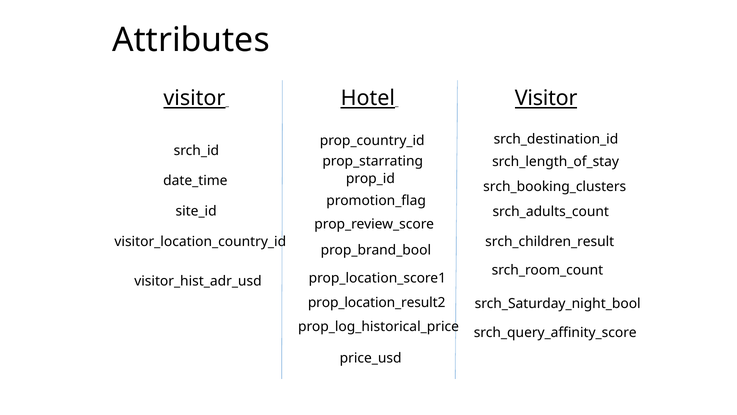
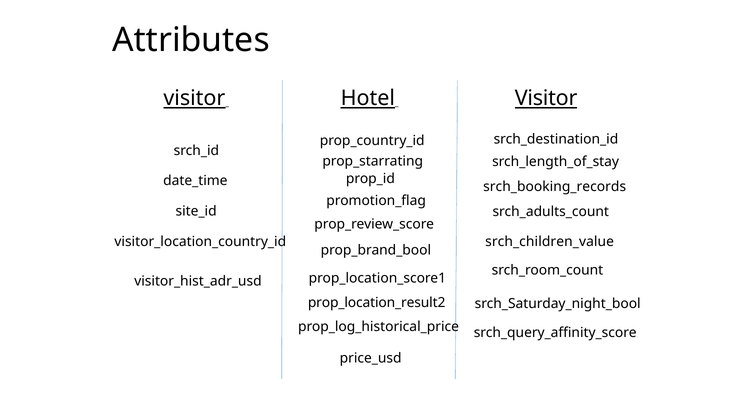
srch_booking_clusters: srch_booking_clusters -> srch_booking_records
srch_children_result: srch_children_result -> srch_children_value
